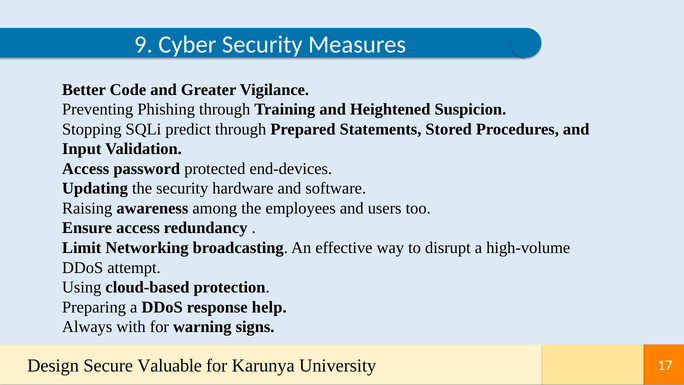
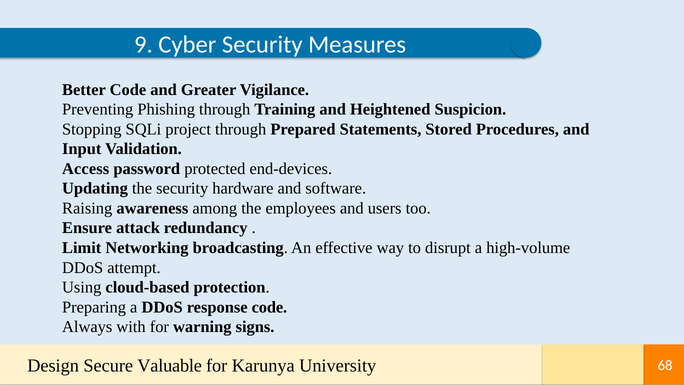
predict: predict -> project
Ensure access: access -> attack
response help: help -> code
17: 17 -> 68
